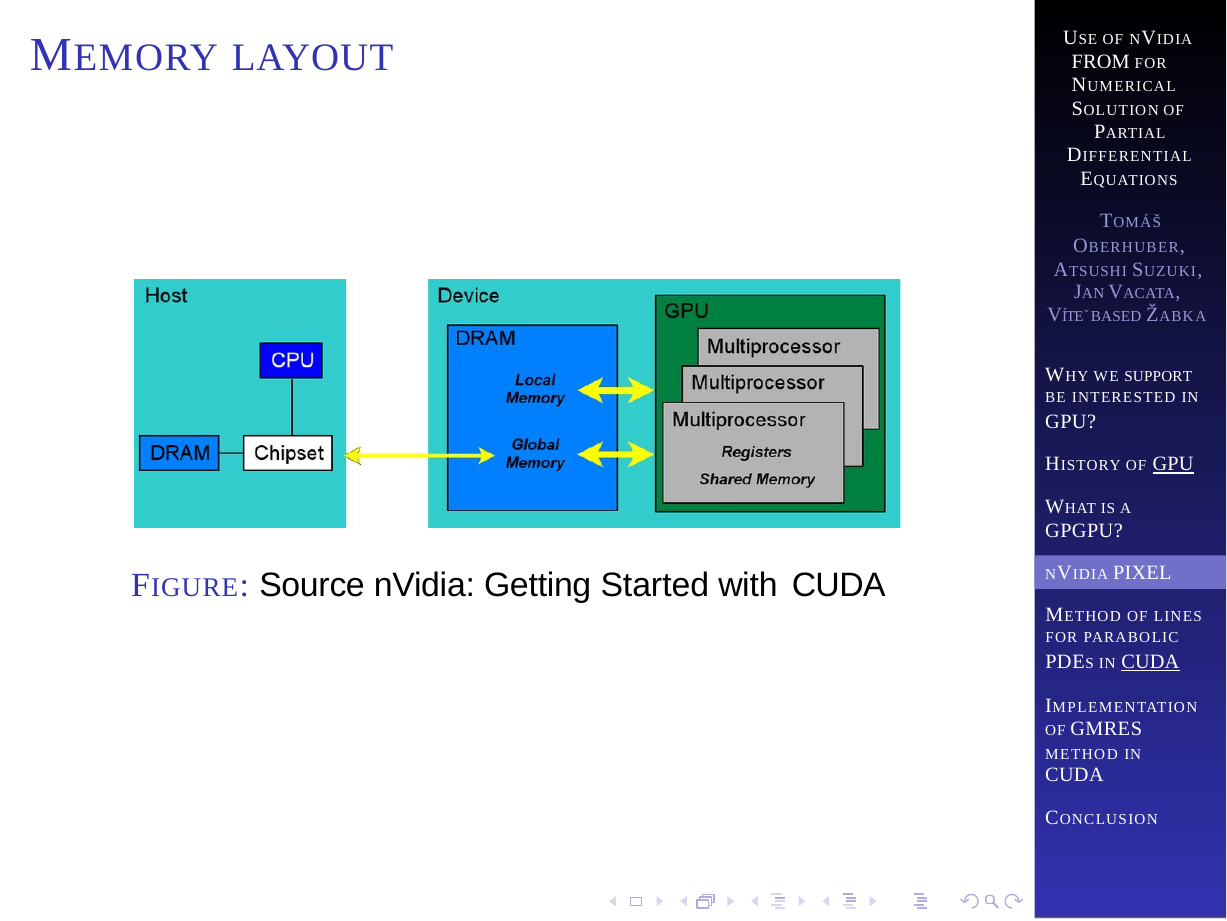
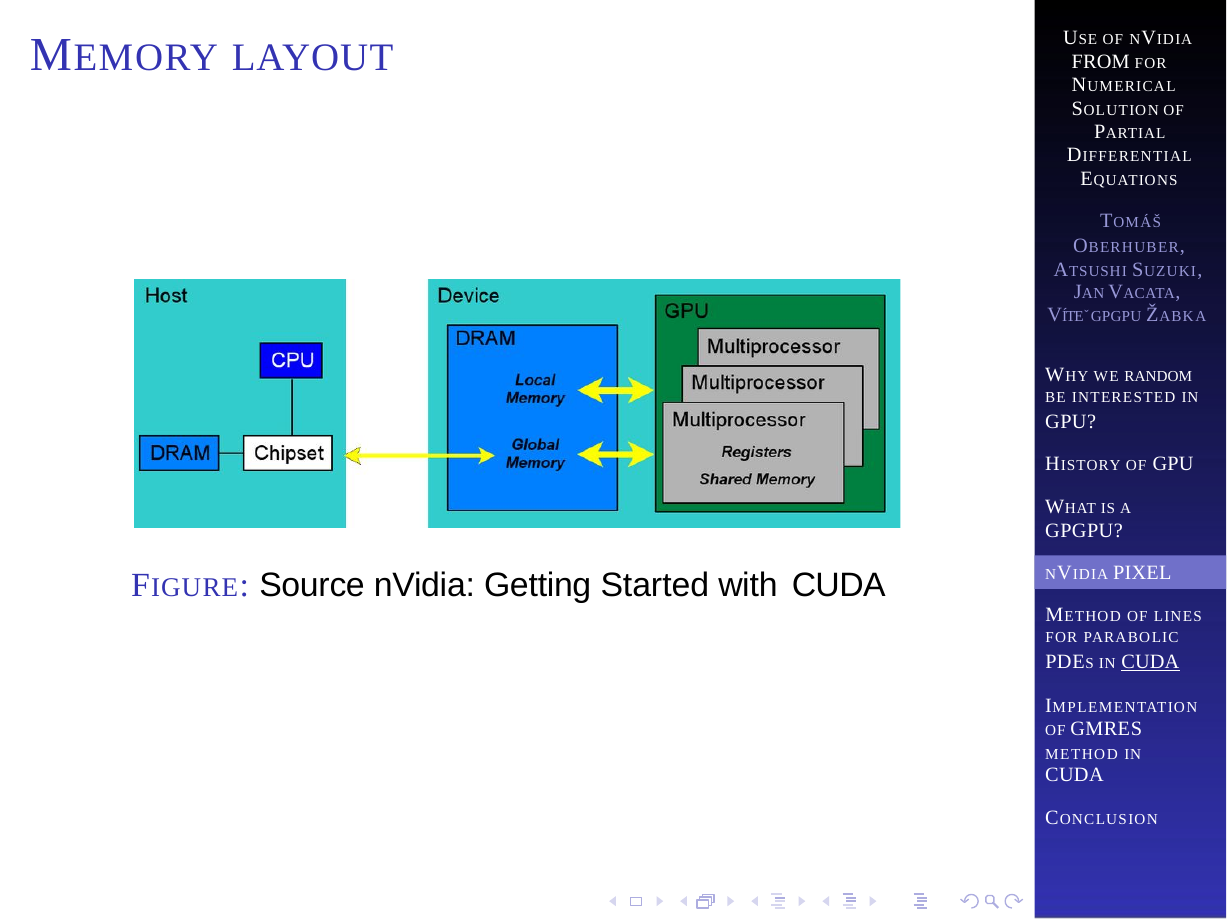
VÍTEˇ BASED: BASED -> GPGPU
SUPPORT: SUPPORT -> RANDOM
GPU at (1173, 464) underline: present -> none
